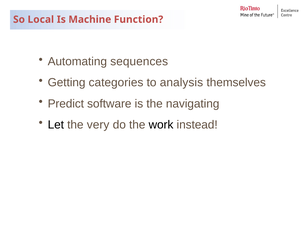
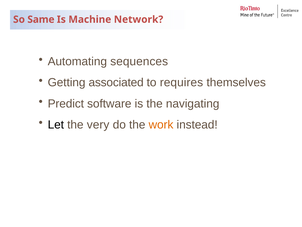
Local: Local -> Same
Function: Function -> Network
categories: categories -> associated
analysis: analysis -> requires
work colour: black -> orange
